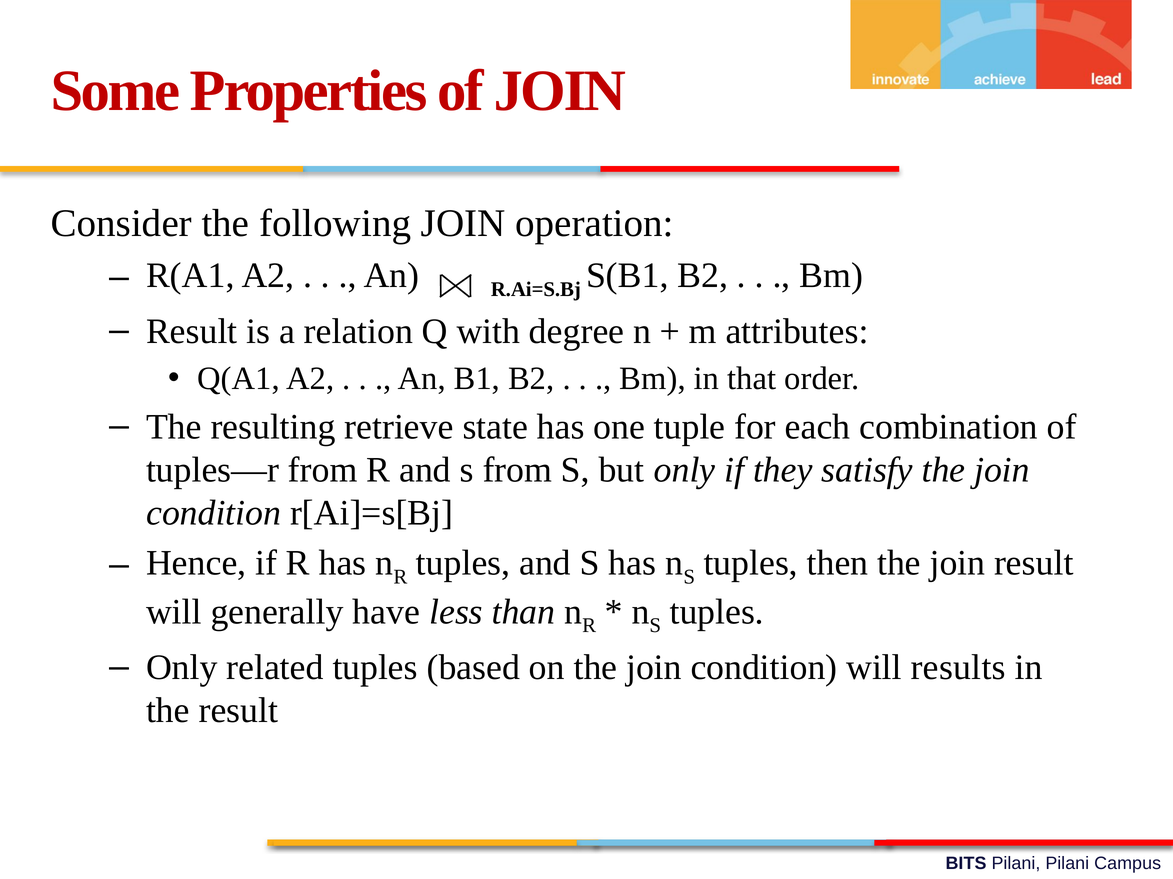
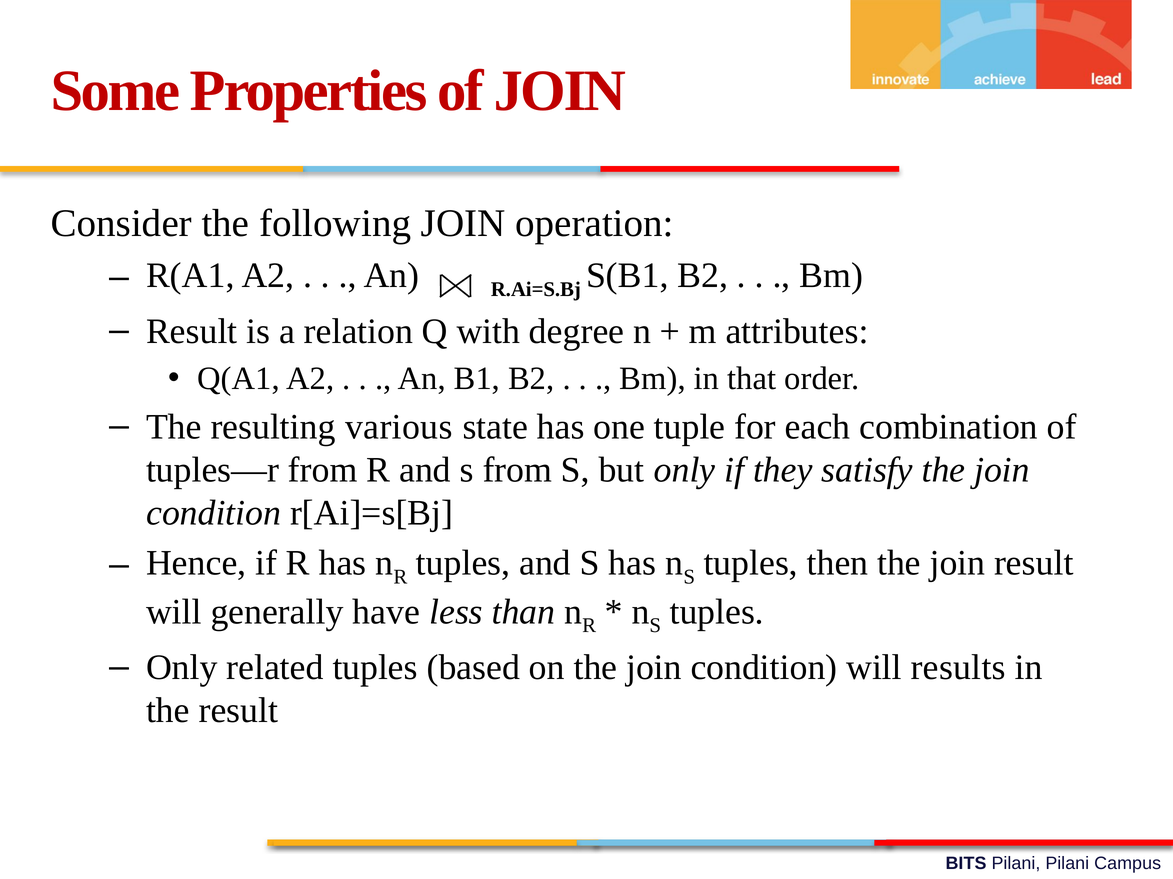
retrieve: retrieve -> various
